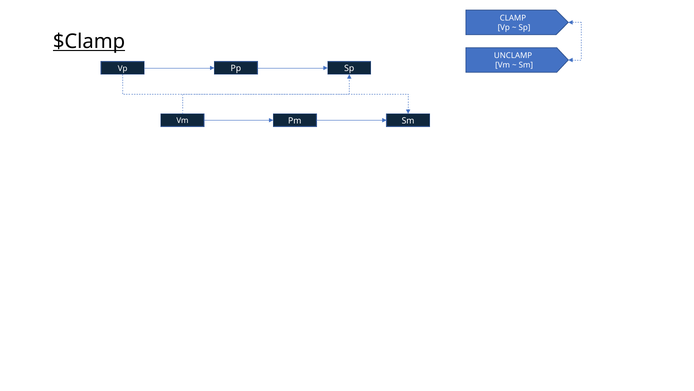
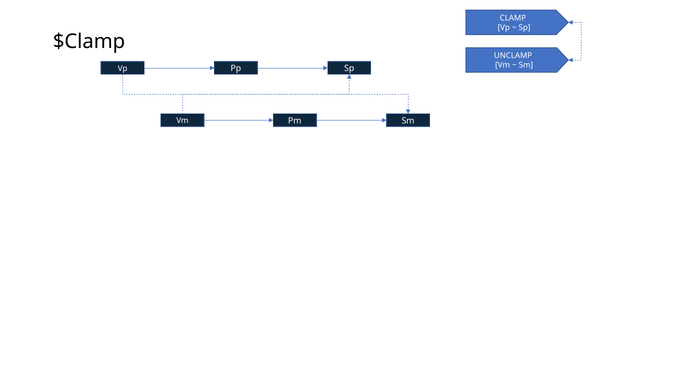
$Clamp underline: present -> none
